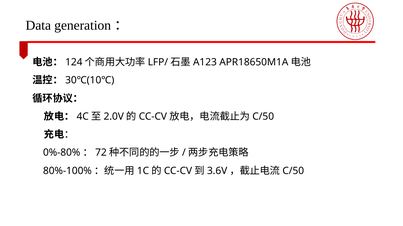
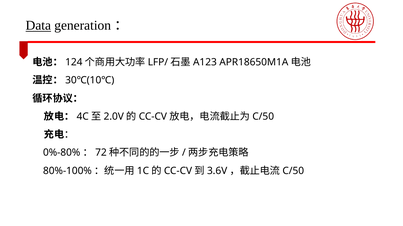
Data underline: none -> present
